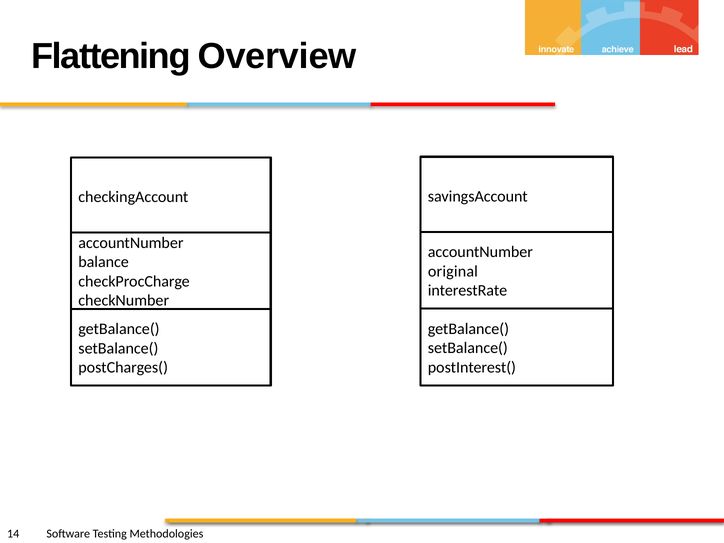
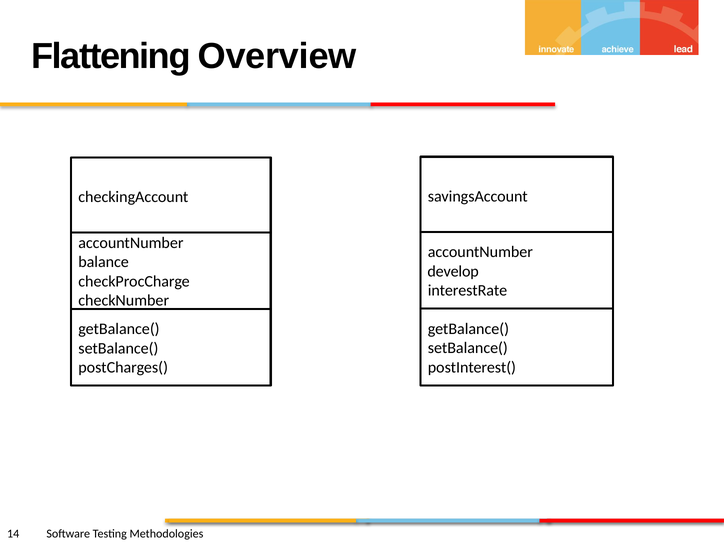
original: original -> develop
